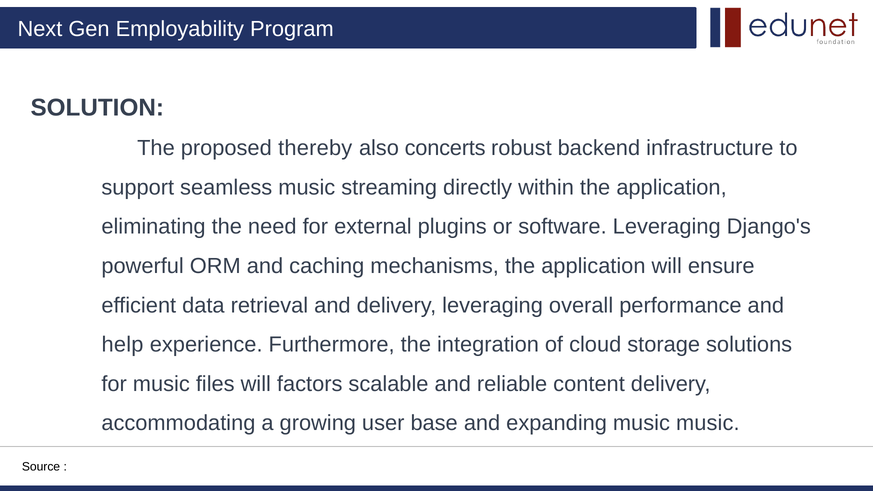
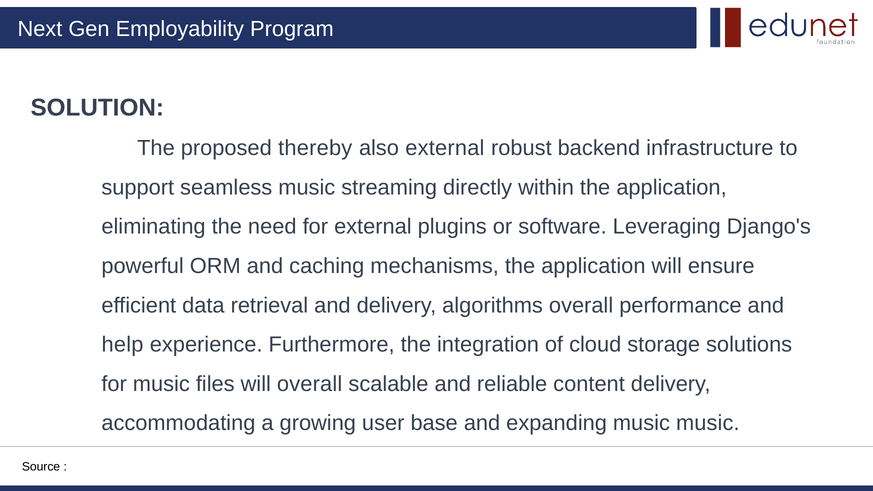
also concerts: concerts -> external
delivery leveraging: leveraging -> algorithms
will factors: factors -> overall
